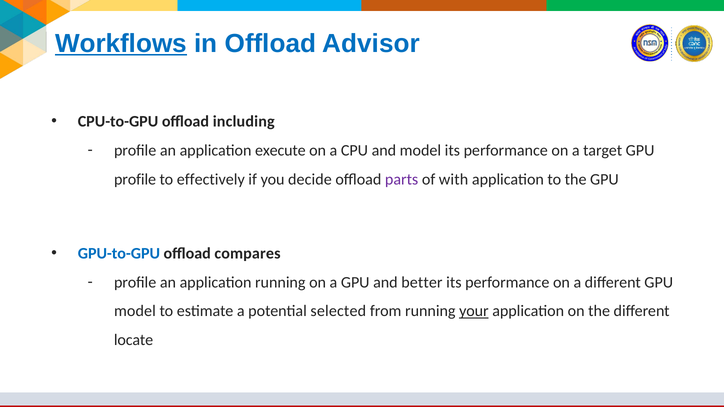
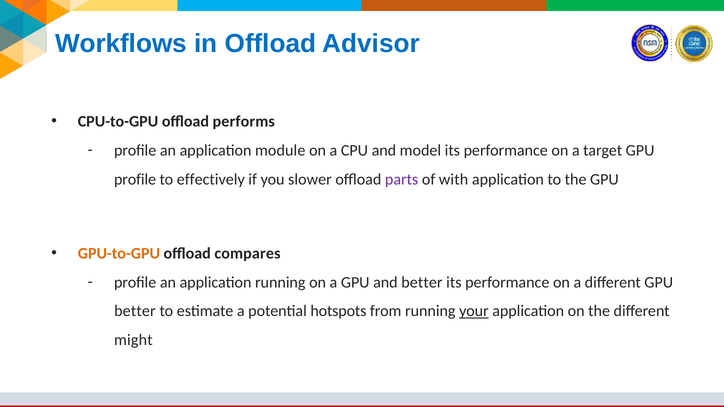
Workflows underline: present -> none
including: including -> performs
execute: execute -> module
decide: decide -> slower
GPU-to-GPU colour: blue -> orange
model at (135, 311): model -> better
selected: selected -> hotspots
locate: locate -> might
